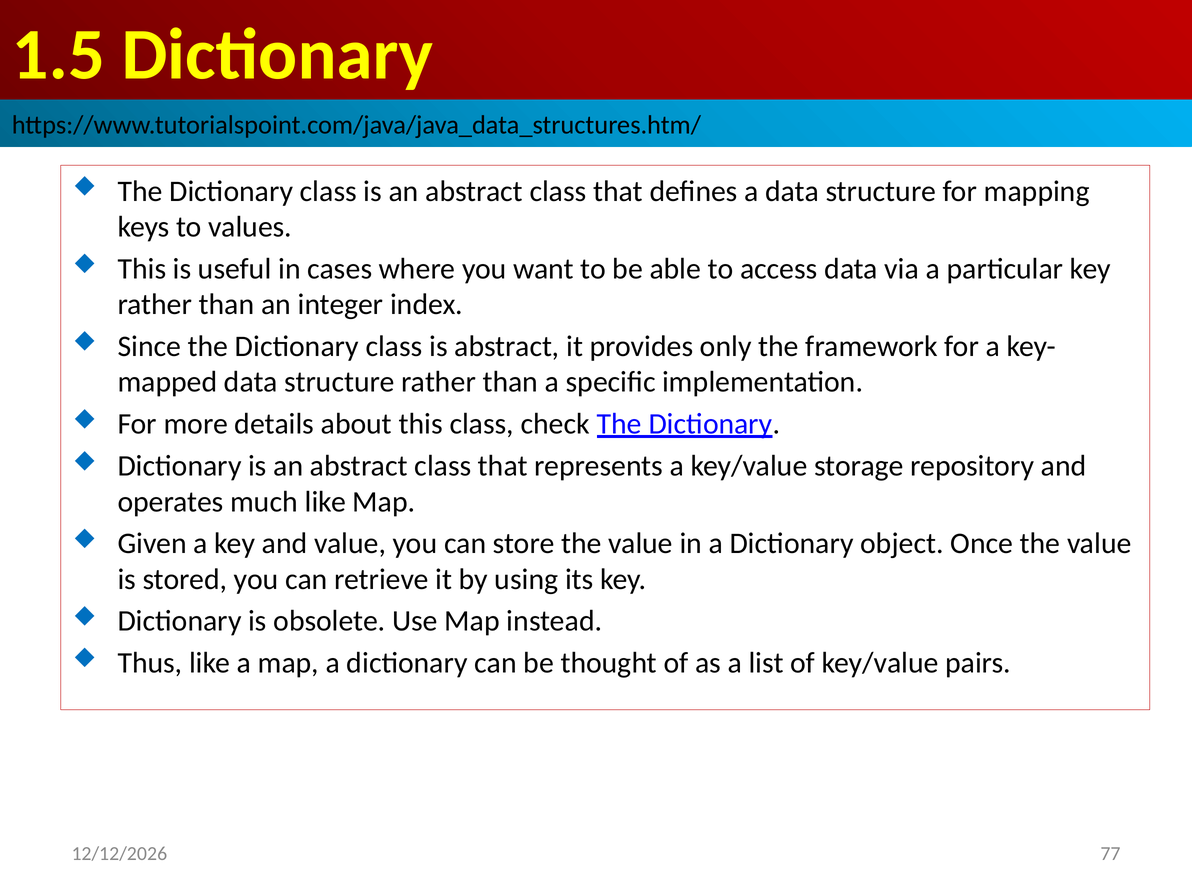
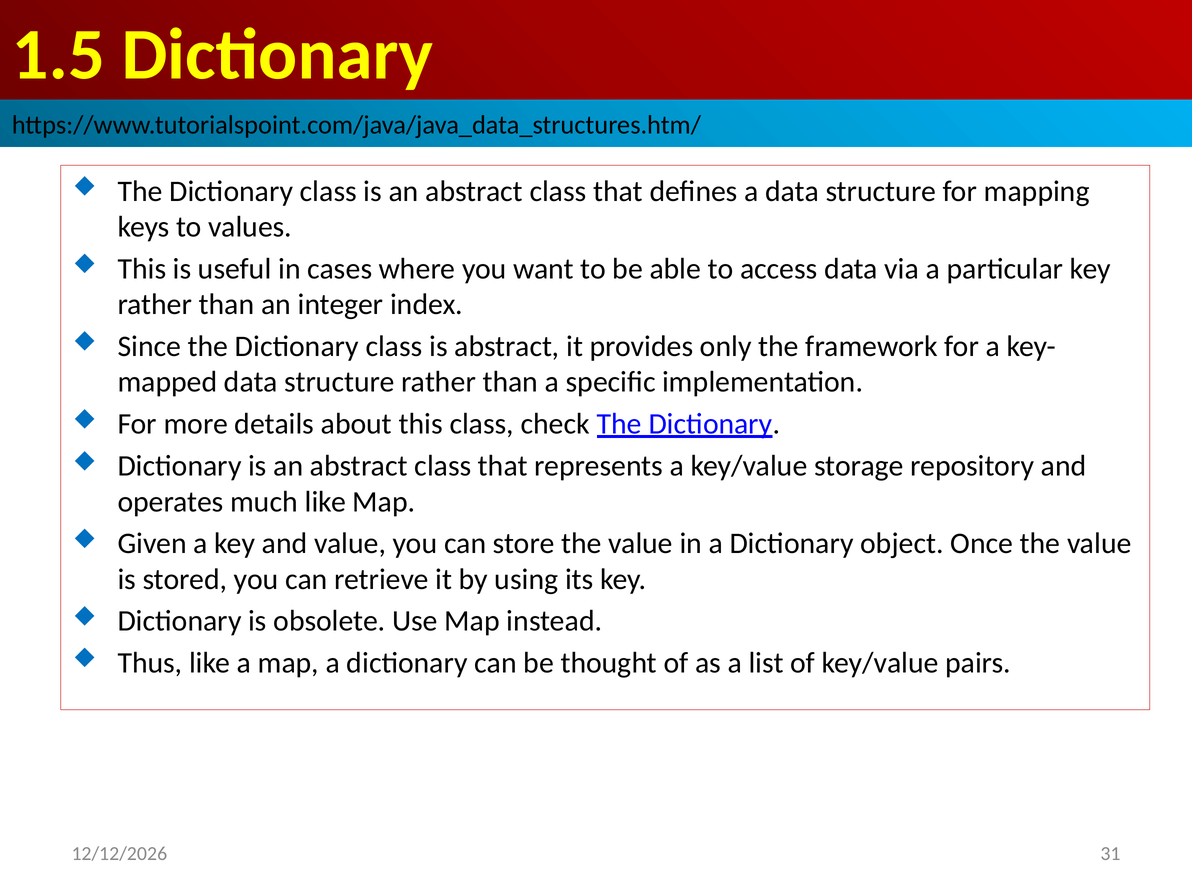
77: 77 -> 31
